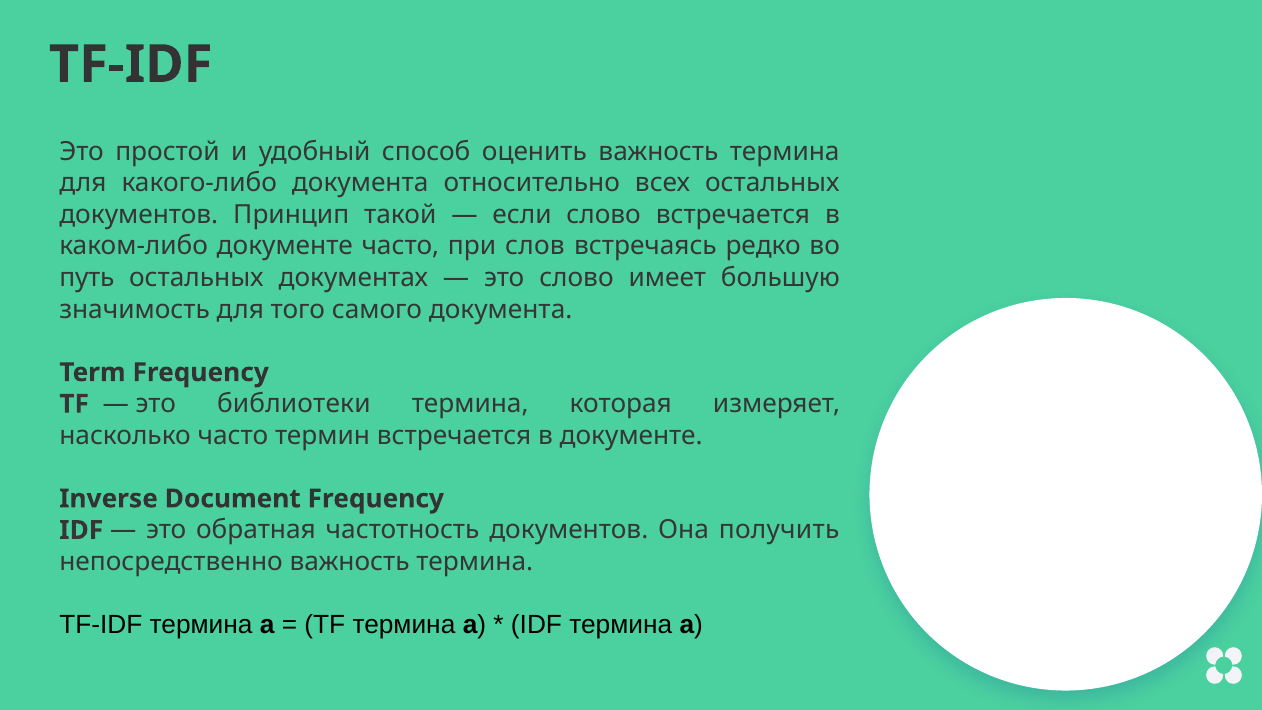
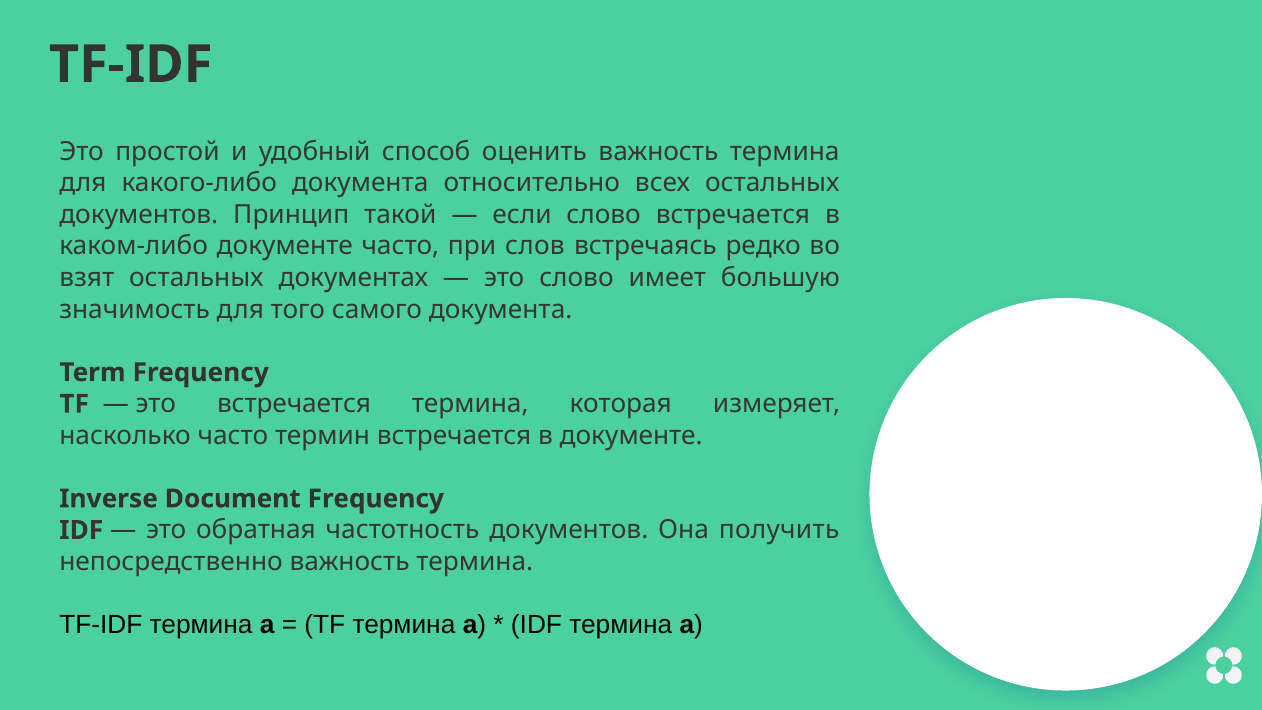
путь: путь -> взят
это библиотеки: библиотеки -> встречается
